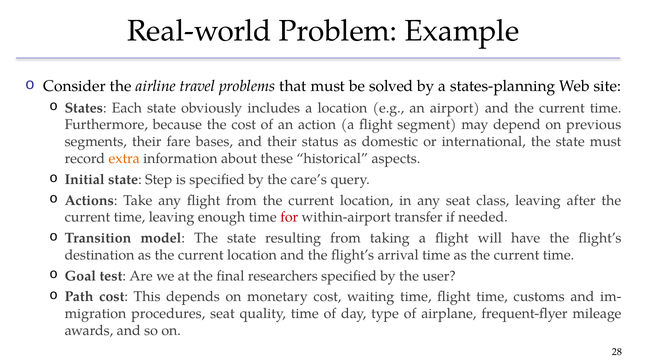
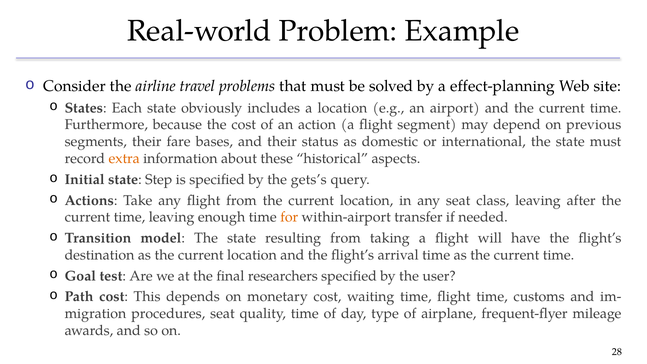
states-planning: states-planning -> effect-planning
care’s: care’s -> gets’s
for colour: red -> orange
